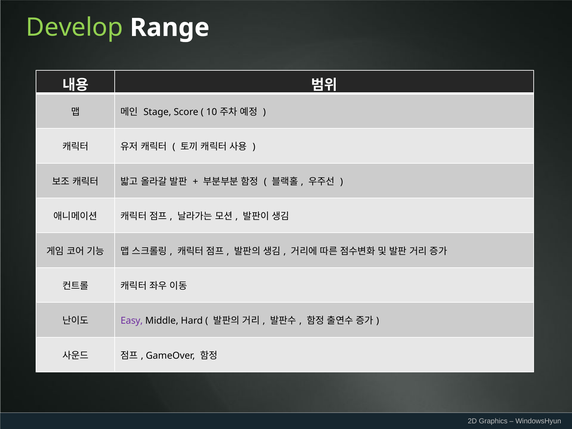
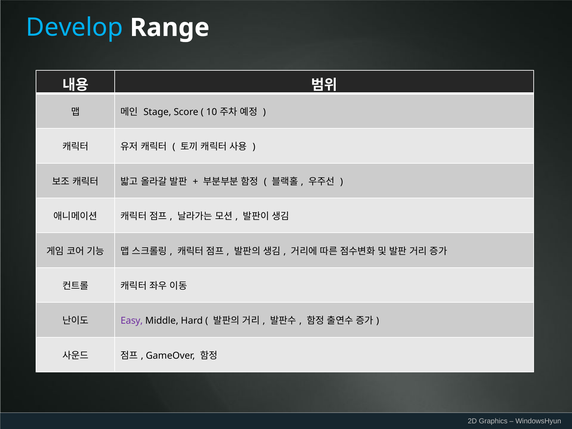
Develop colour: light green -> light blue
